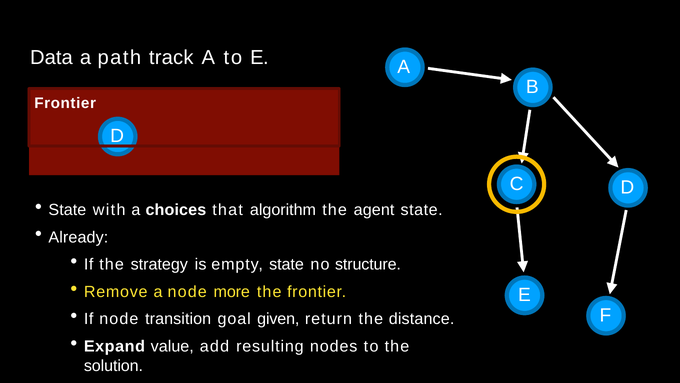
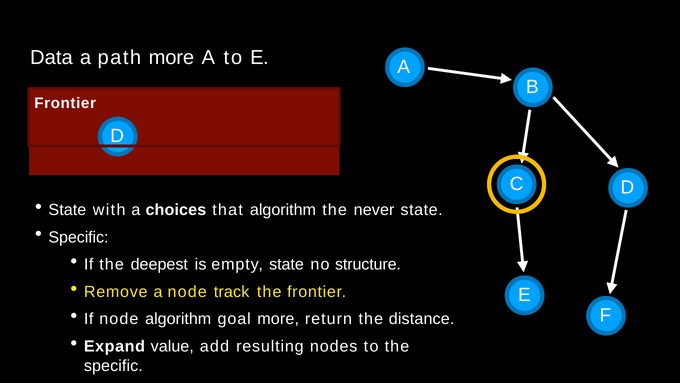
path track: track -> more
agent: agent -> never
Already at (78, 237): Already -> Specific
strategy: strategy -> deepest
more: more -> track
node transition: transition -> algorithm
goal given: given -> more
solution at (113, 365): solution -> specific
